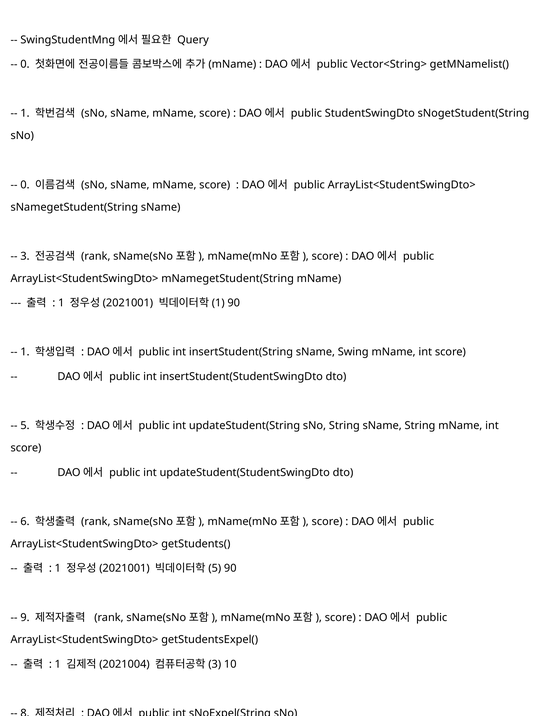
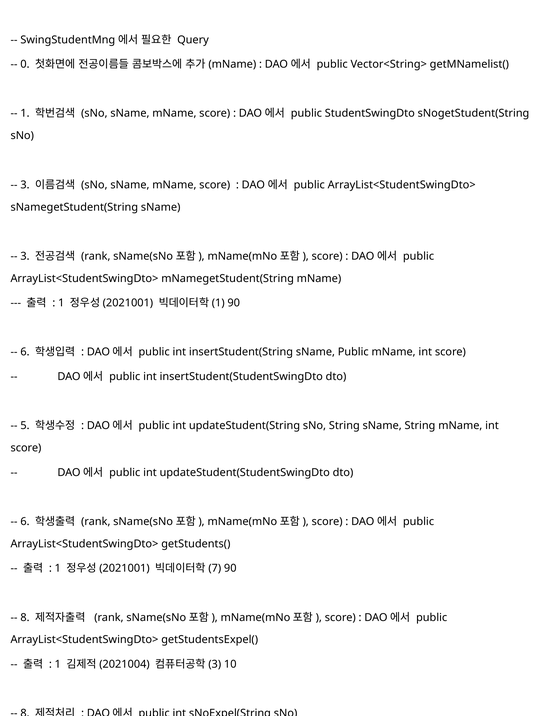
0 at (25, 185): 0 -> 3
1 at (25, 352): 1 -> 6
sName Swing: Swing -> Public
5 at (215, 568): 5 -> 7
9 at (25, 617): 9 -> 8
